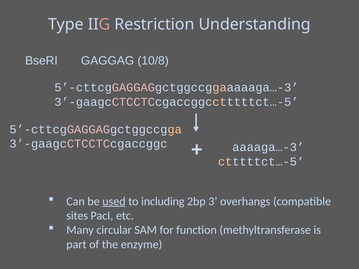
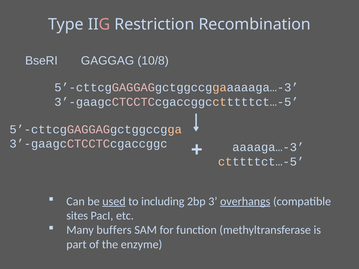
Understanding: Understanding -> Recombination
overhangs underline: none -> present
circular: circular -> buffers
